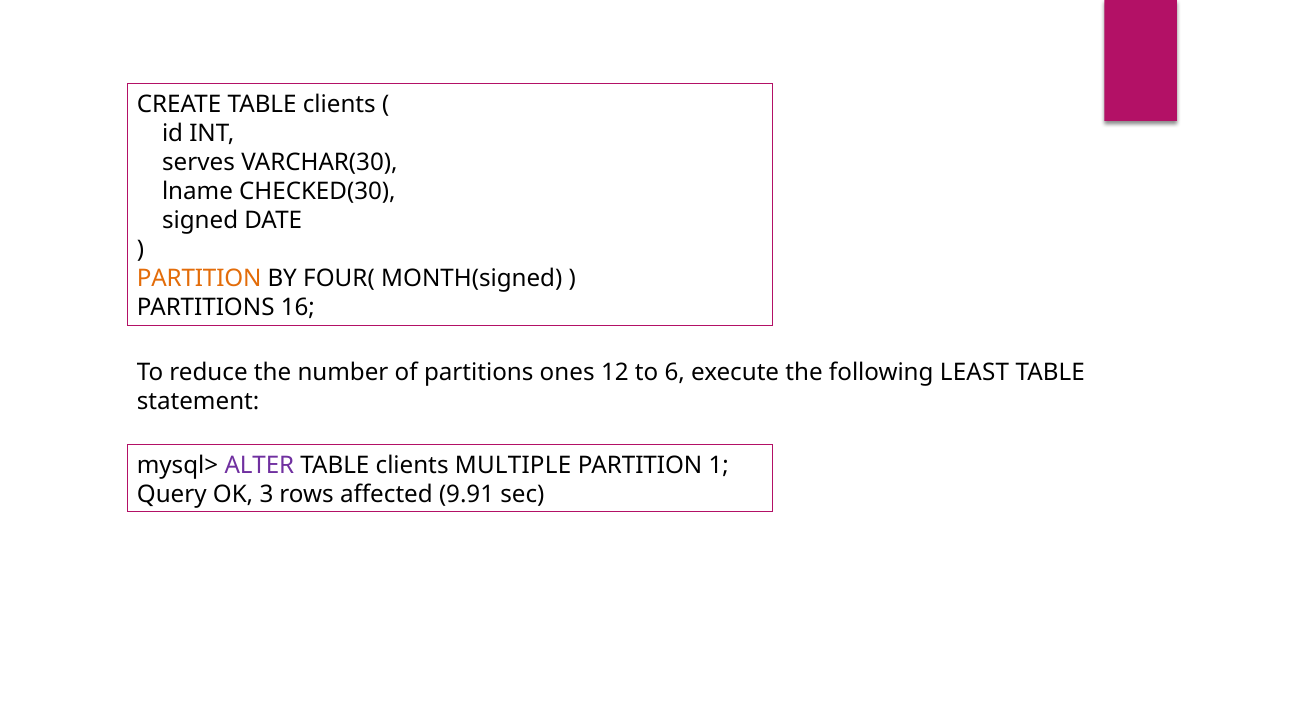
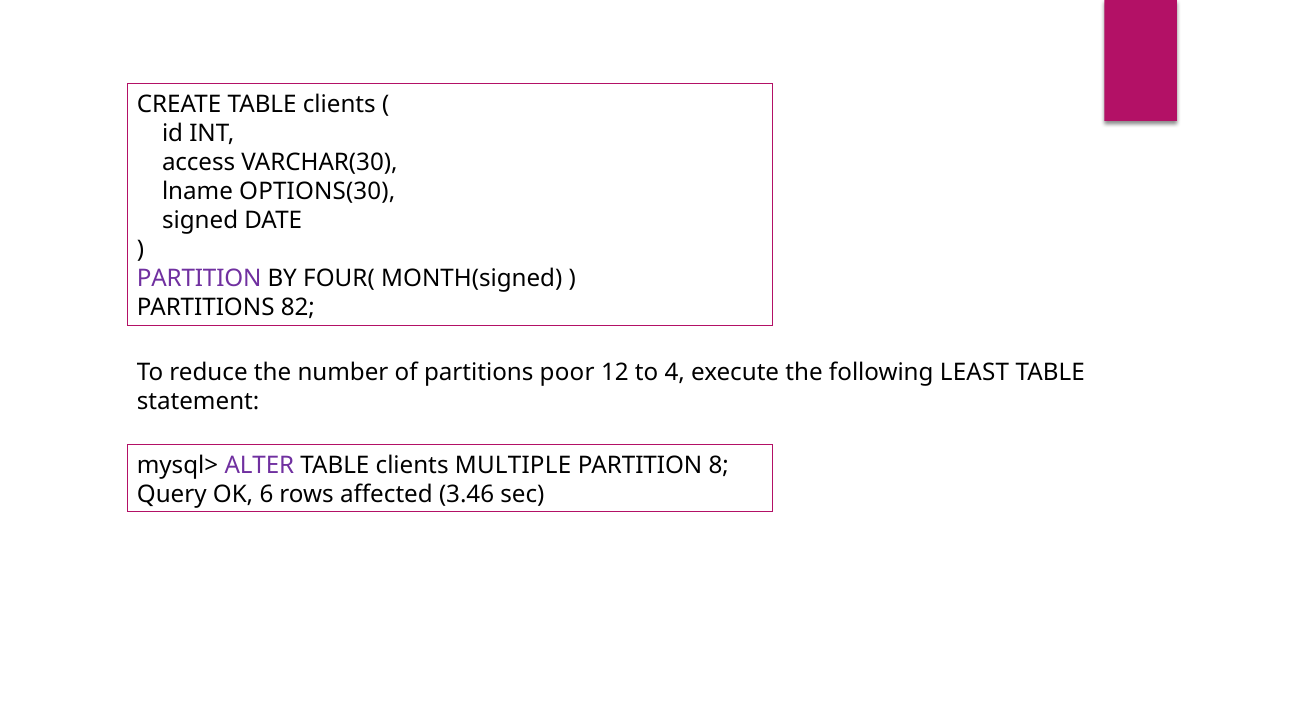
serves: serves -> access
CHECKED(30: CHECKED(30 -> OPTIONS(30
PARTITION at (199, 279) colour: orange -> purple
16: 16 -> 82
ones: ones -> poor
6: 6 -> 4
1: 1 -> 8
3: 3 -> 6
9.91: 9.91 -> 3.46
